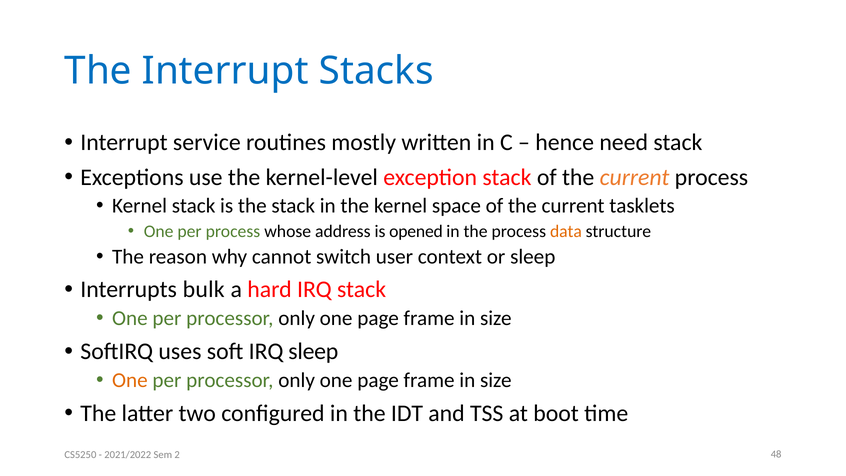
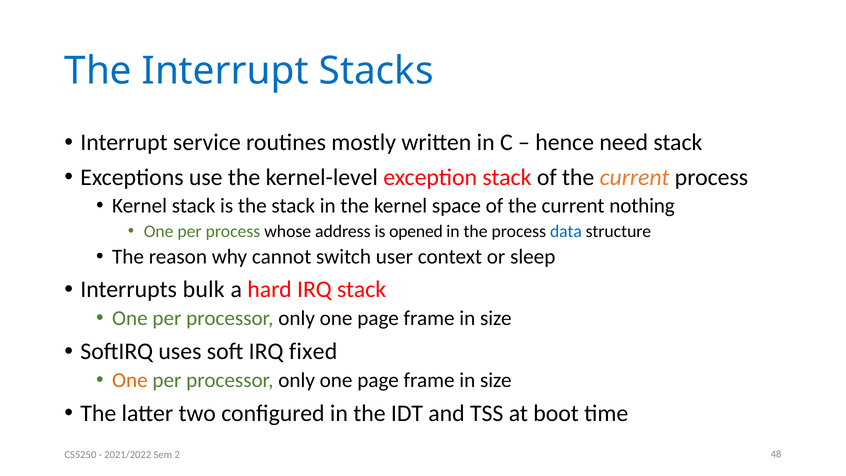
tasklets: tasklets -> nothing
data colour: orange -> blue
IRQ sleep: sleep -> fixed
